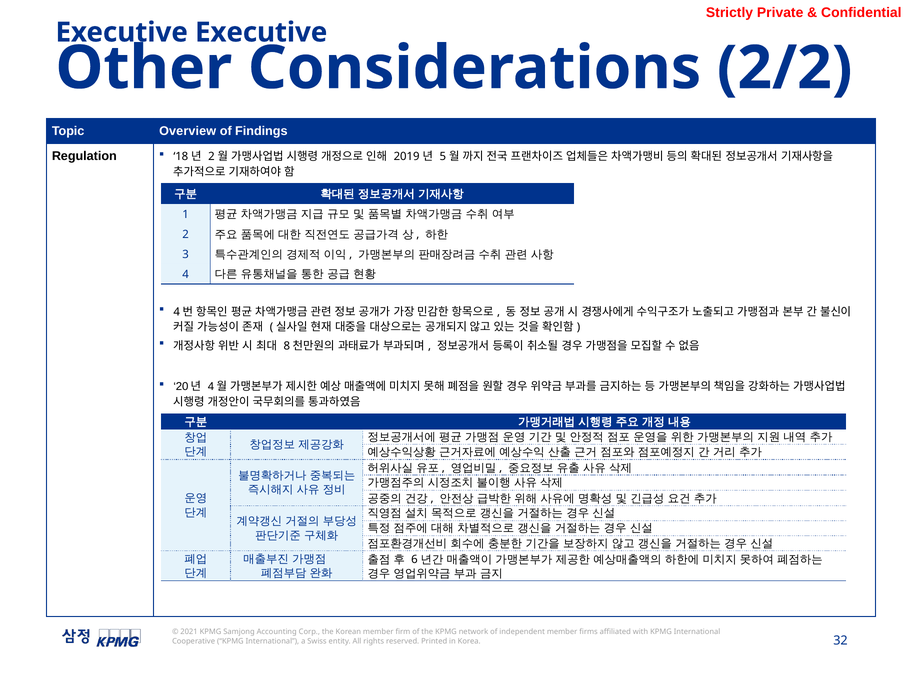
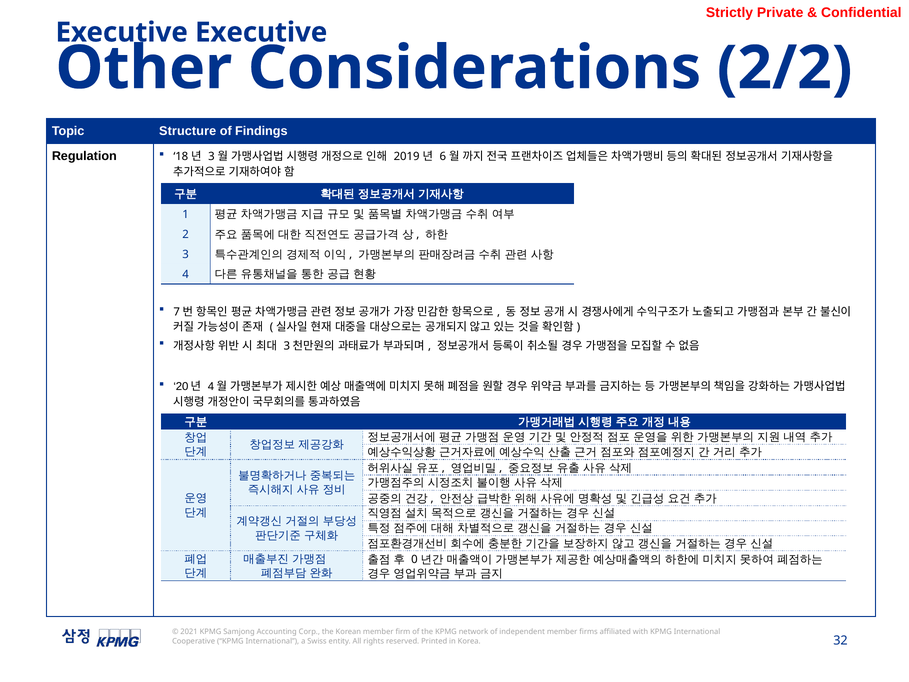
Overview: Overview -> Structure
2 at (212, 157): 2 -> 3
5: 5 -> 6
4 at (177, 312): 4 -> 7
8 at (287, 346): 8 -> 3
6: 6 -> 0
